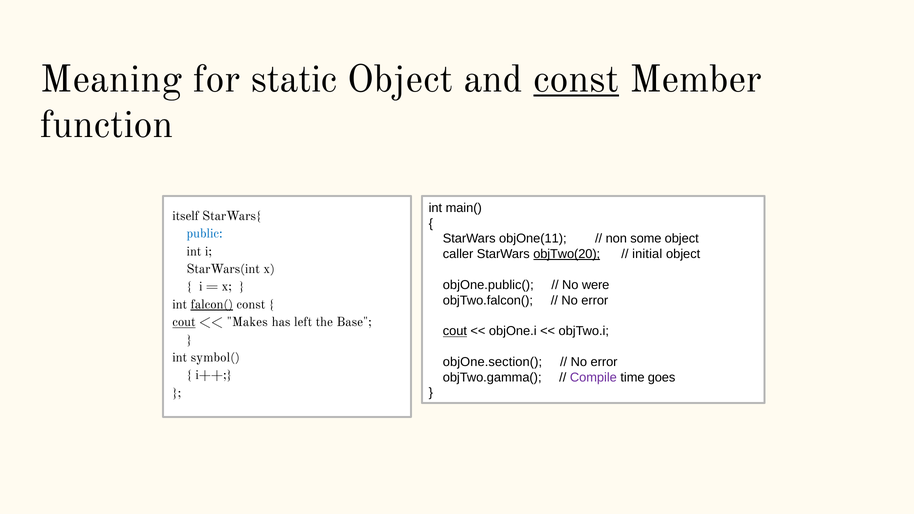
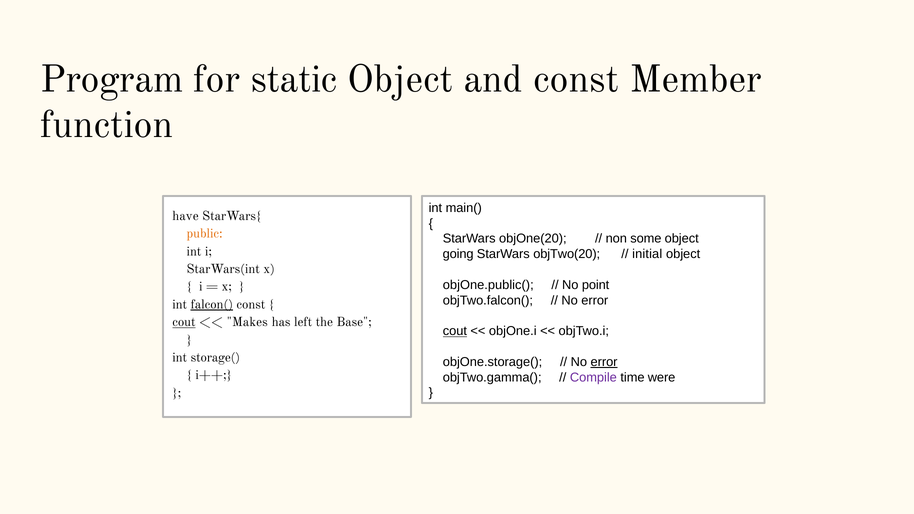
Meaning: Meaning -> Program
const at (576, 79) underline: present -> none
itself: itself -> have
public colour: blue -> orange
objOne(11: objOne(11 -> objOne(20
caller: caller -> going
objTwo(20 underline: present -> none
were: were -> point
symbol(: symbol( -> storage(
objOne.section(: objOne.section( -> objOne.storage(
error at (604, 362) underline: none -> present
goes: goes -> were
